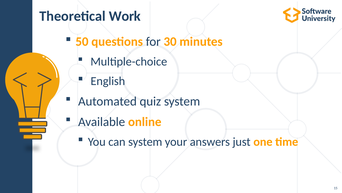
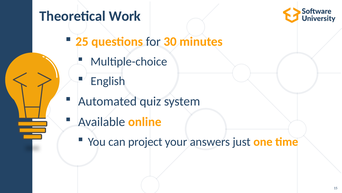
50: 50 -> 25
can system: system -> project
